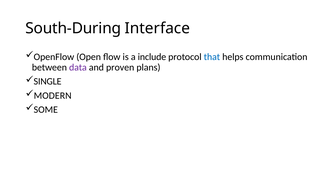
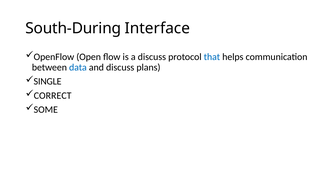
a include: include -> discuss
data colour: purple -> blue
and proven: proven -> discuss
MODERN: MODERN -> CORRECT
